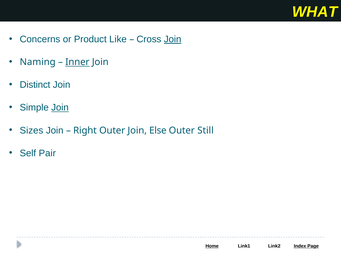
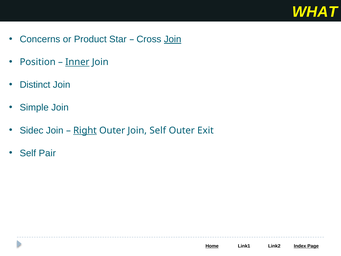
Like: Like -> Star
Naming: Naming -> Position
Join at (60, 108) underline: present -> none
Sizes: Sizes -> Sidec
Right underline: none -> present
Join Else: Else -> Self
Still: Still -> Exit
